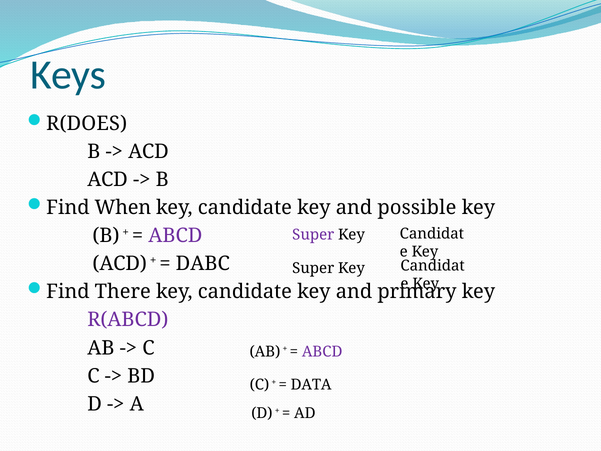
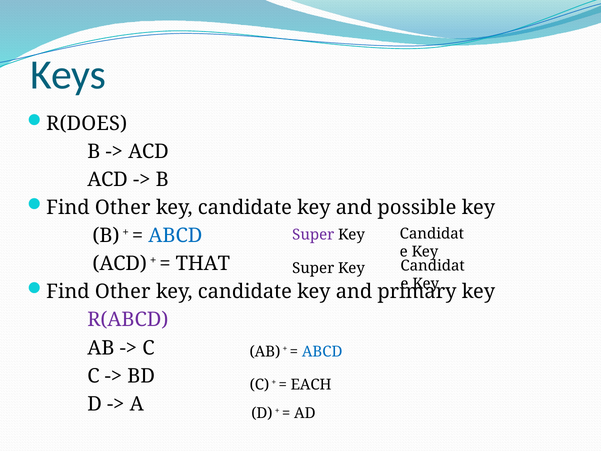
When at (123, 208): When -> Other
ABCD at (175, 236) colour: purple -> blue
DABC: DABC -> THAT
There at (123, 292): There -> Other
ABCD at (322, 351) colour: purple -> blue
DATA: DATA -> EACH
